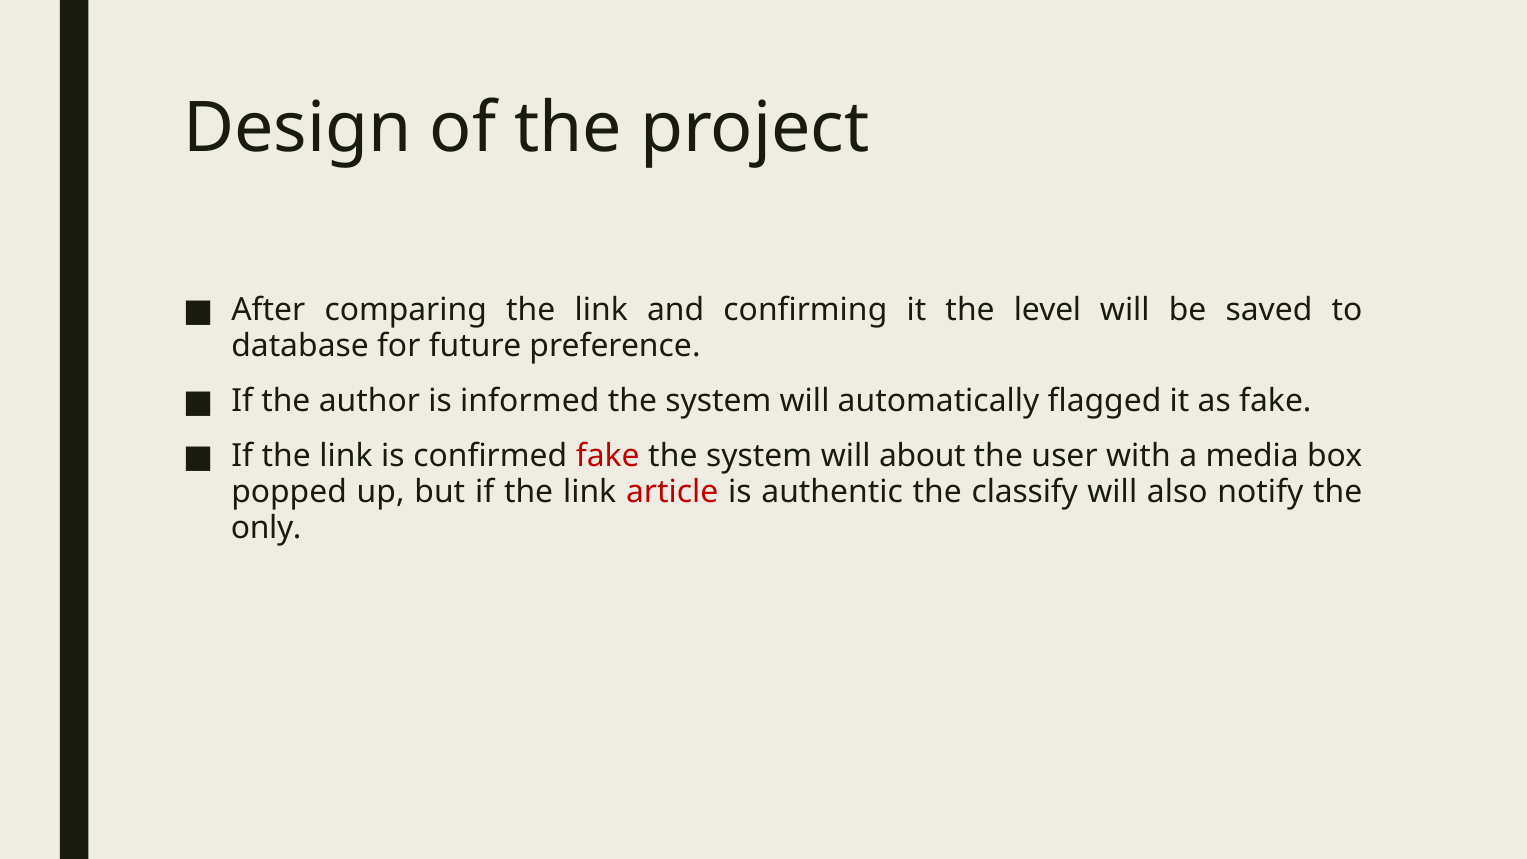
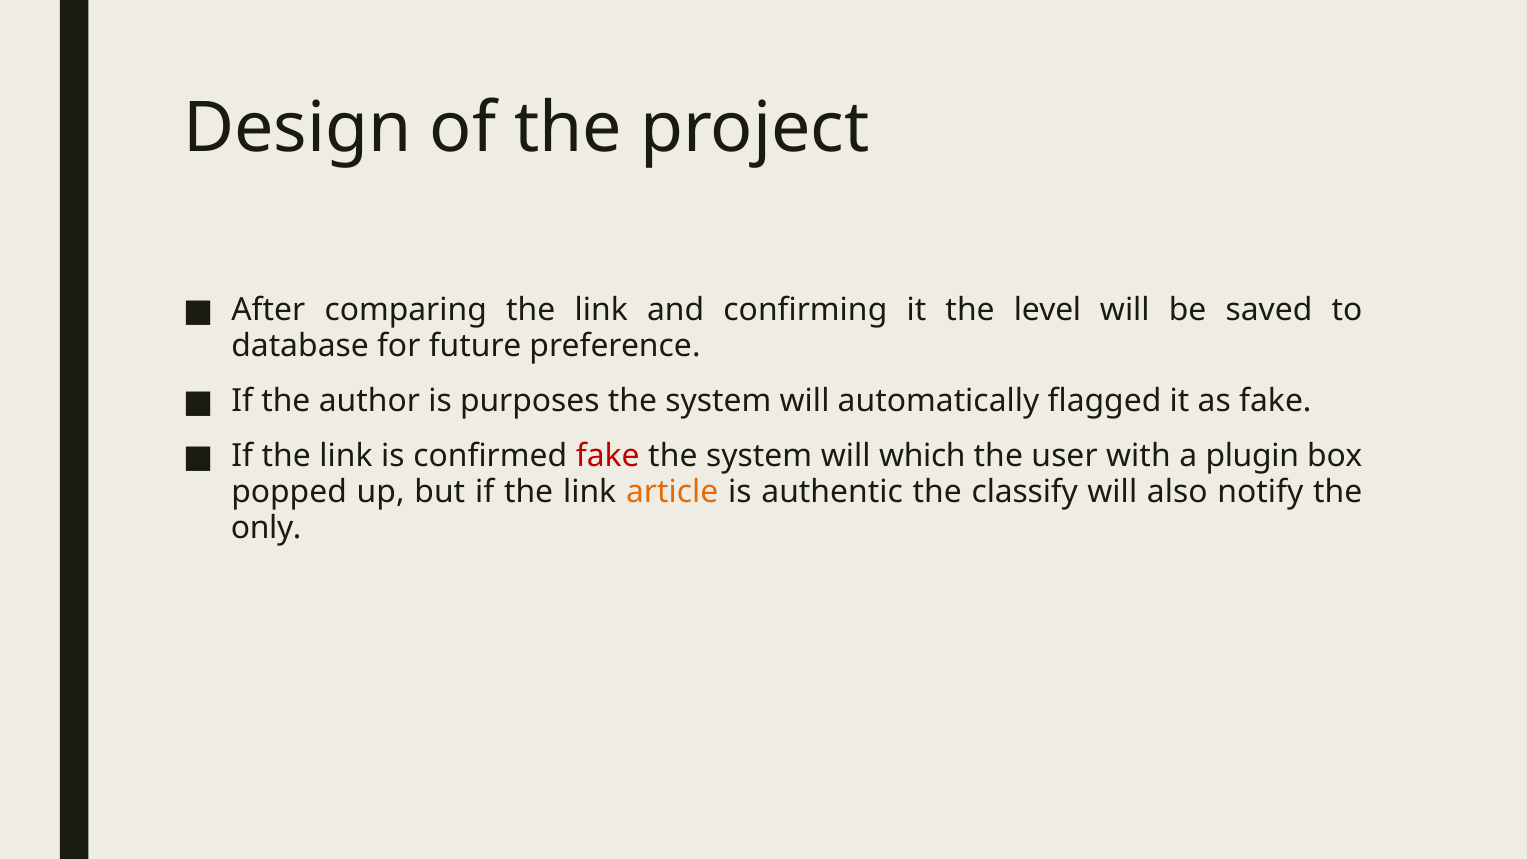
informed: informed -> purposes
about: about -> which
media: media -> plugin
article colour: red -> orange
